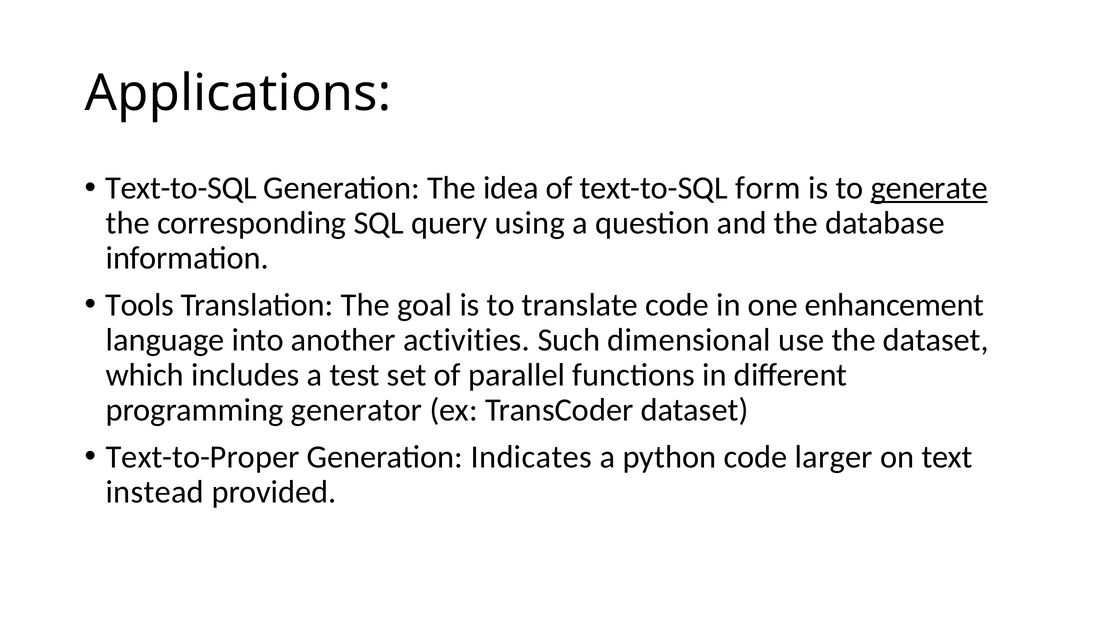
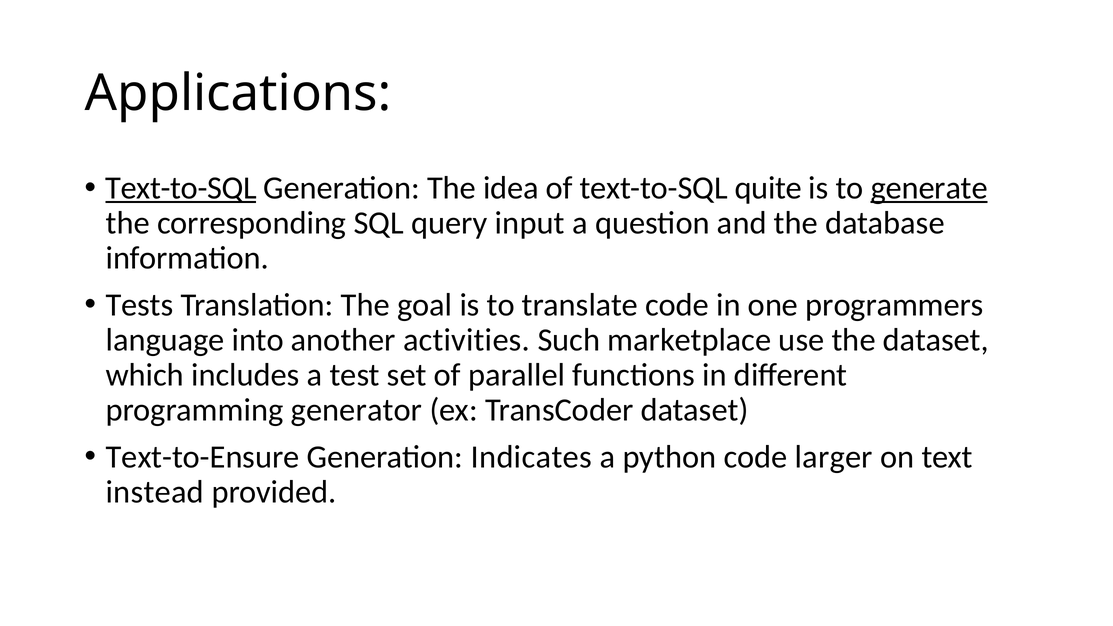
Text-to-SQL at (181, 188) underline: none -> present
form: form -> quite
using: using -> input
Tools: Tools -> Tests
enhancement: enhancement -> programmers
dimensional: dimensional -> marketplace
Text-to-Proper: Text-to-Proper -> Text-to-Ensure
